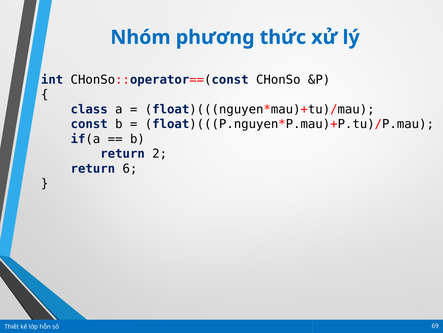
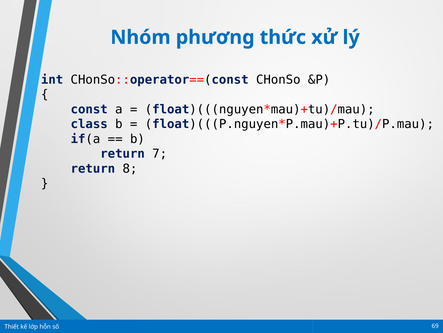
class: class -> const
const: const -> class
2: 2 -> 7
6: 6 -> 8
